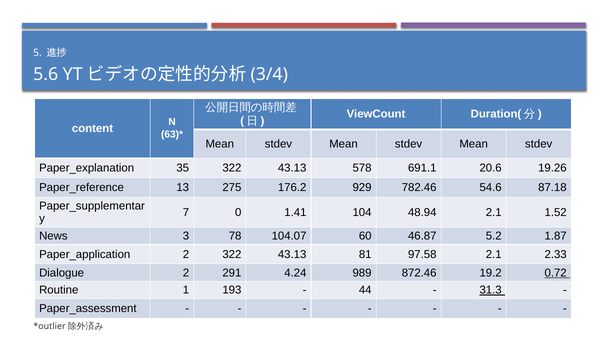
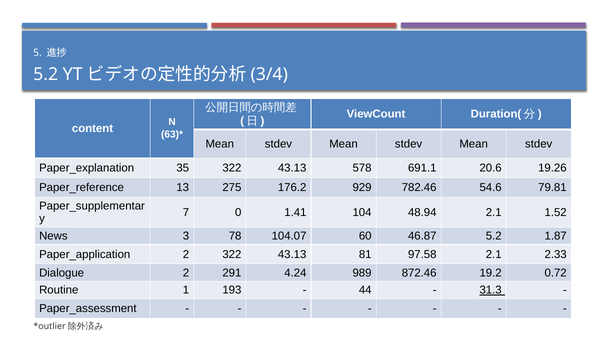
5.6: 5.6 -> 5.2
87.18: 87.18 -> 79.81
0.72​ underline: present -> none
